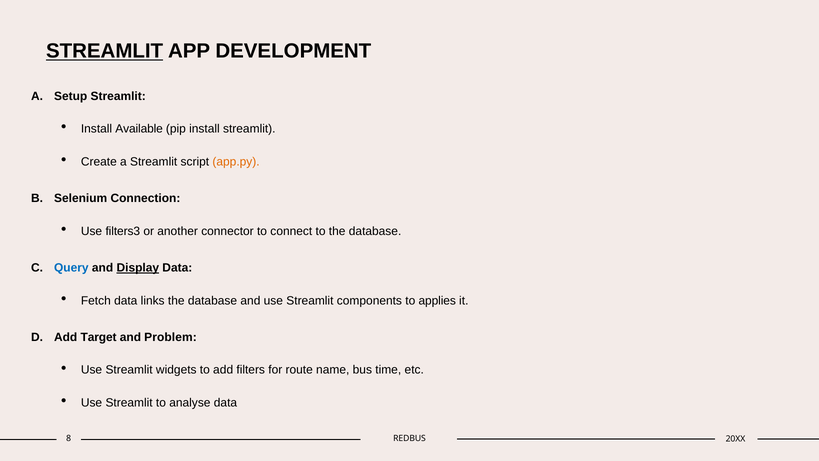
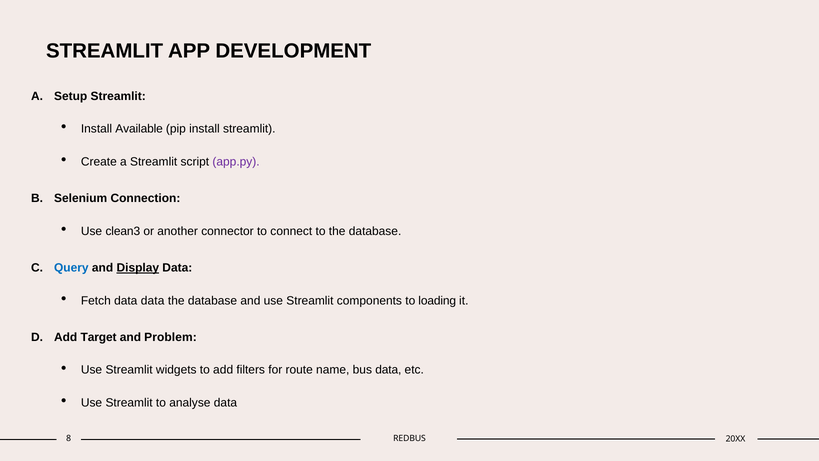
STREAMLIT at (105, 51) underline: present -> none
app.py colour: orange -> purple
filters3: filters3 -> clean3
data links: links -> data
applies: applies -> loading
bus time: time -> data
